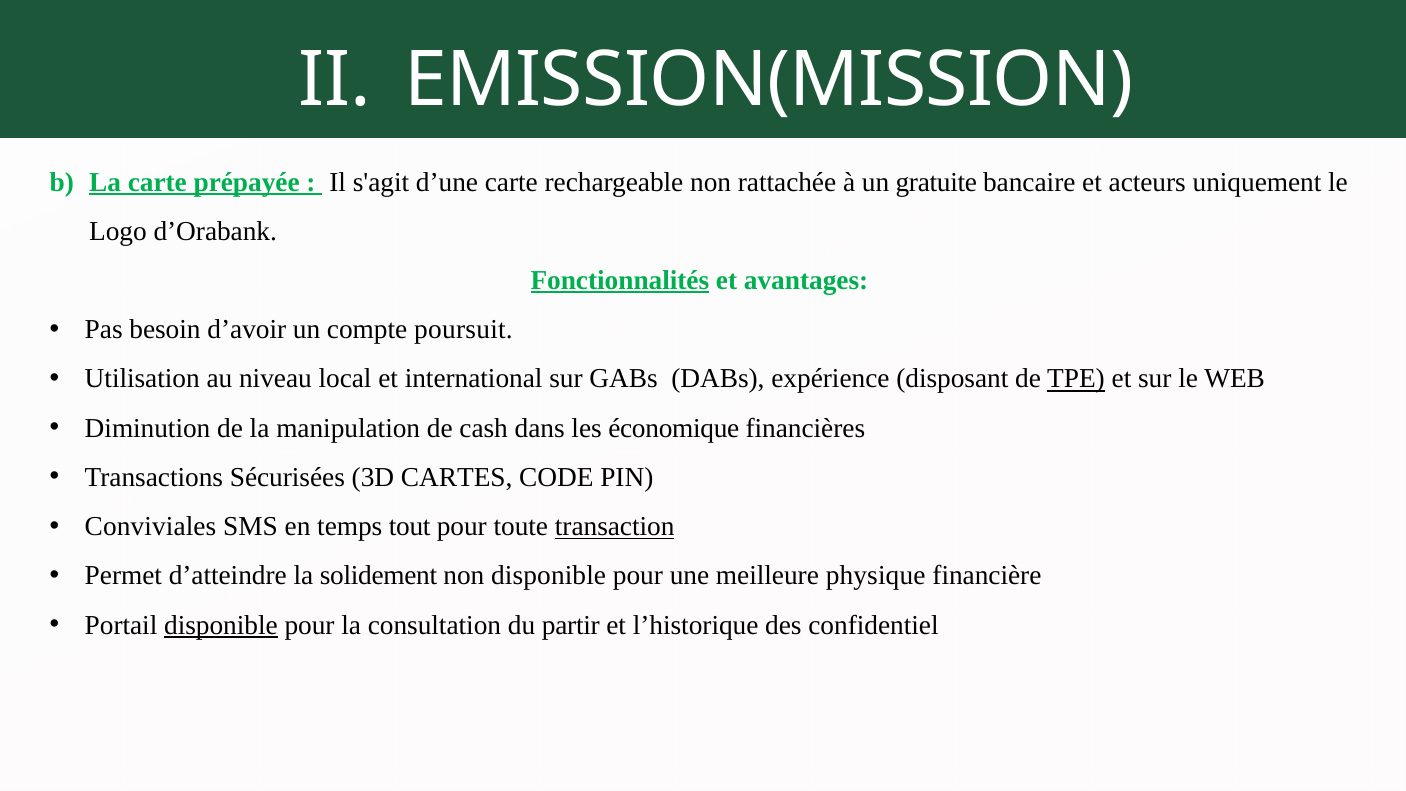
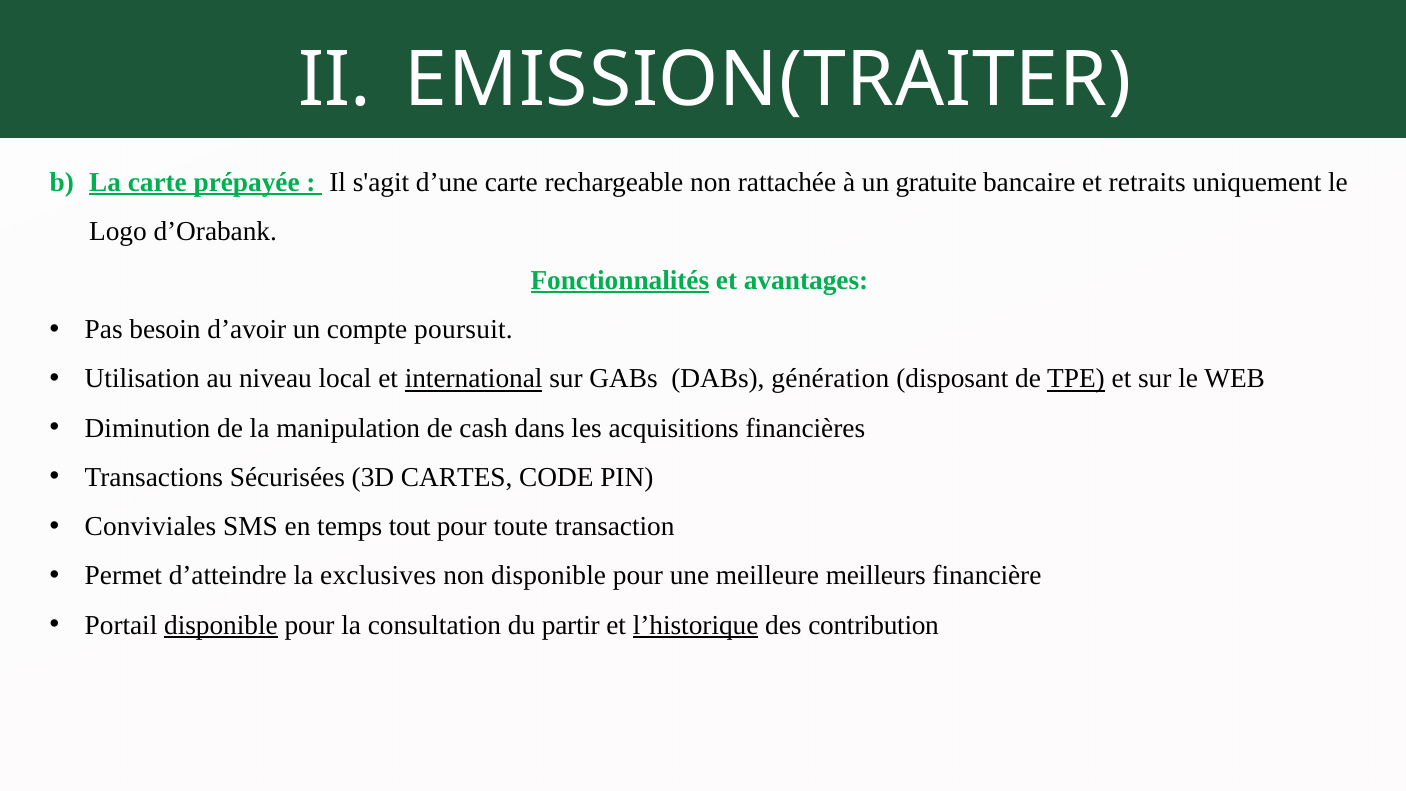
EMISSION(MISSION: EMISSION(MISSION -> EMISSION(TRAITER
acteurs: acteurs -> retraits
international underline: none -> present
expérience: expérience -> génération
économique: économique -> acquisitions
transaction underline: present -> none
solidement: solidement -> exclusives
physique: physique -> meilleurs
l’historique underline: none -> present
confidentiel: confidentiel -> contribution
